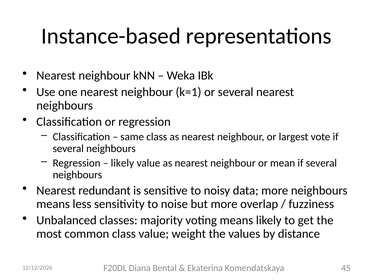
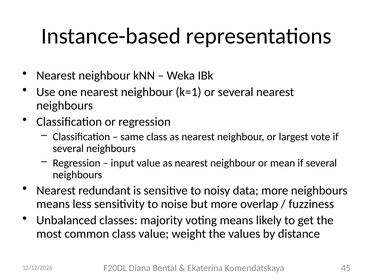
likely at (122, 163): likely -> input
